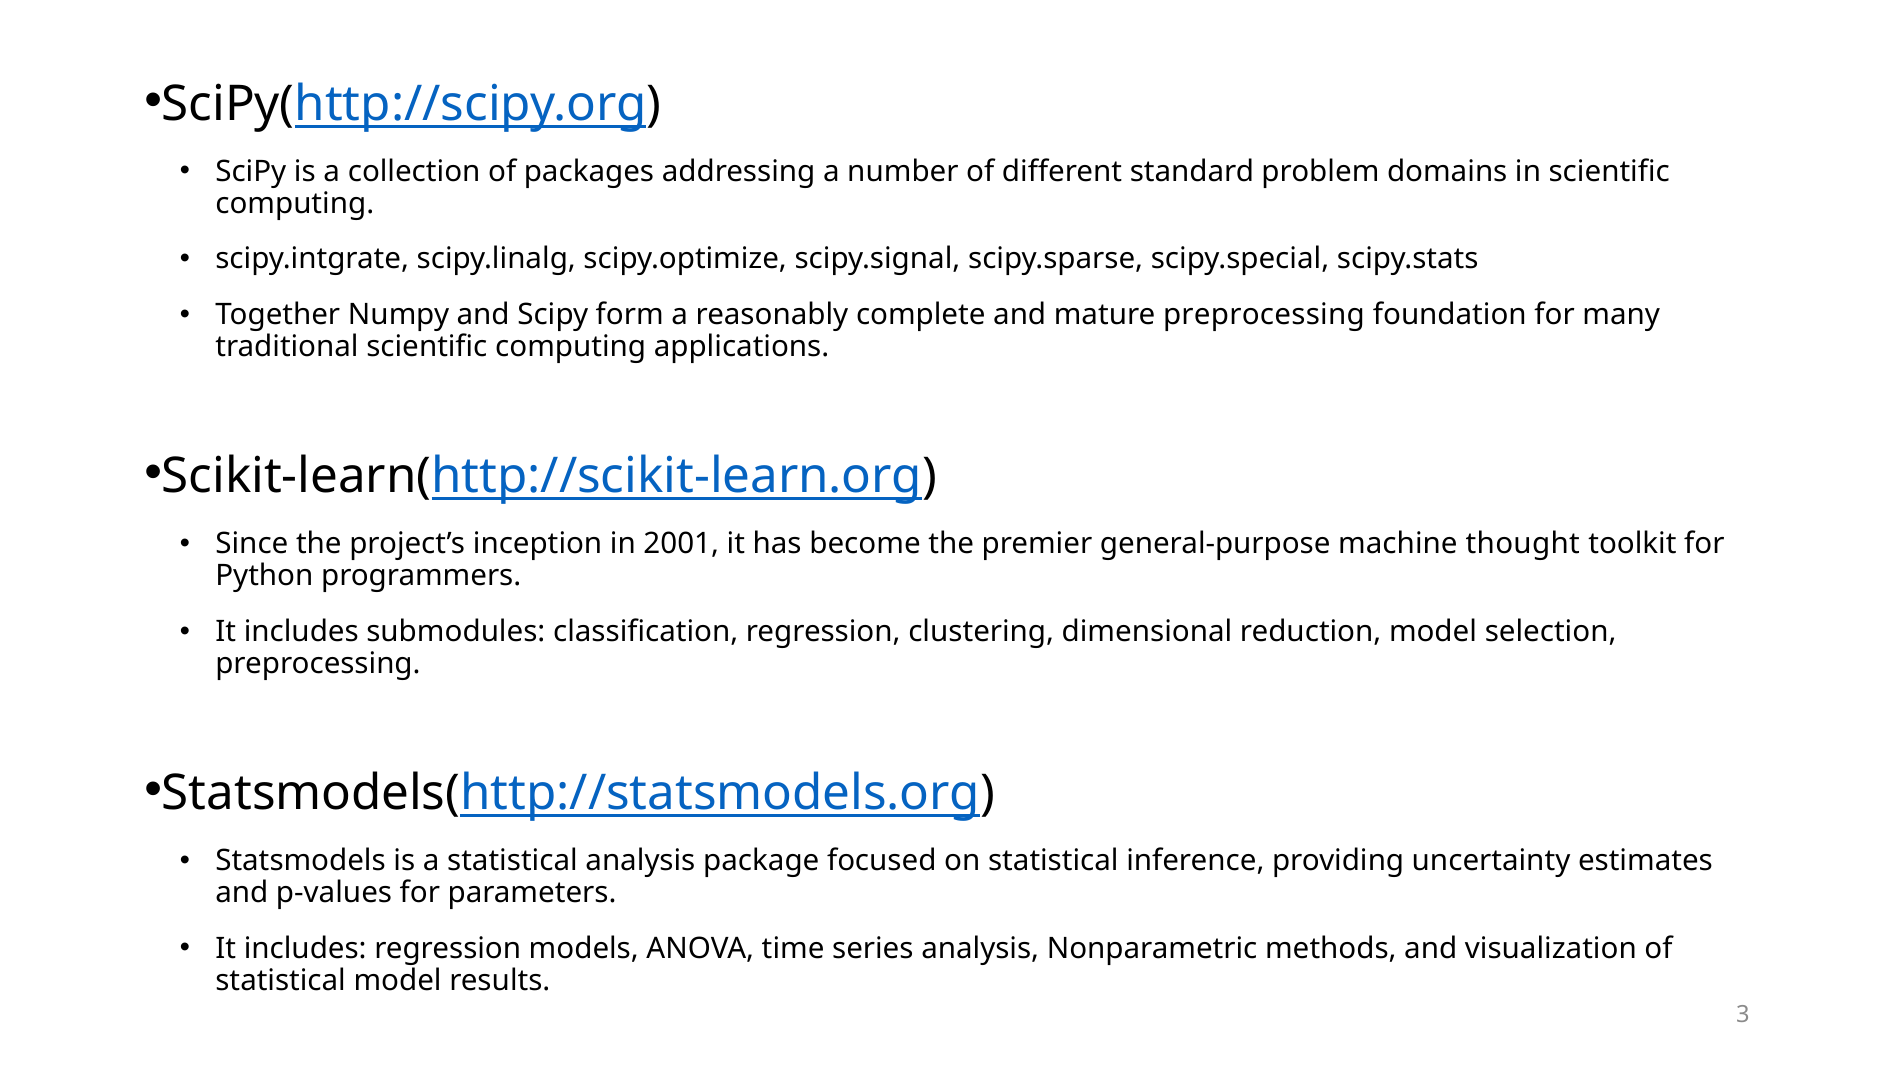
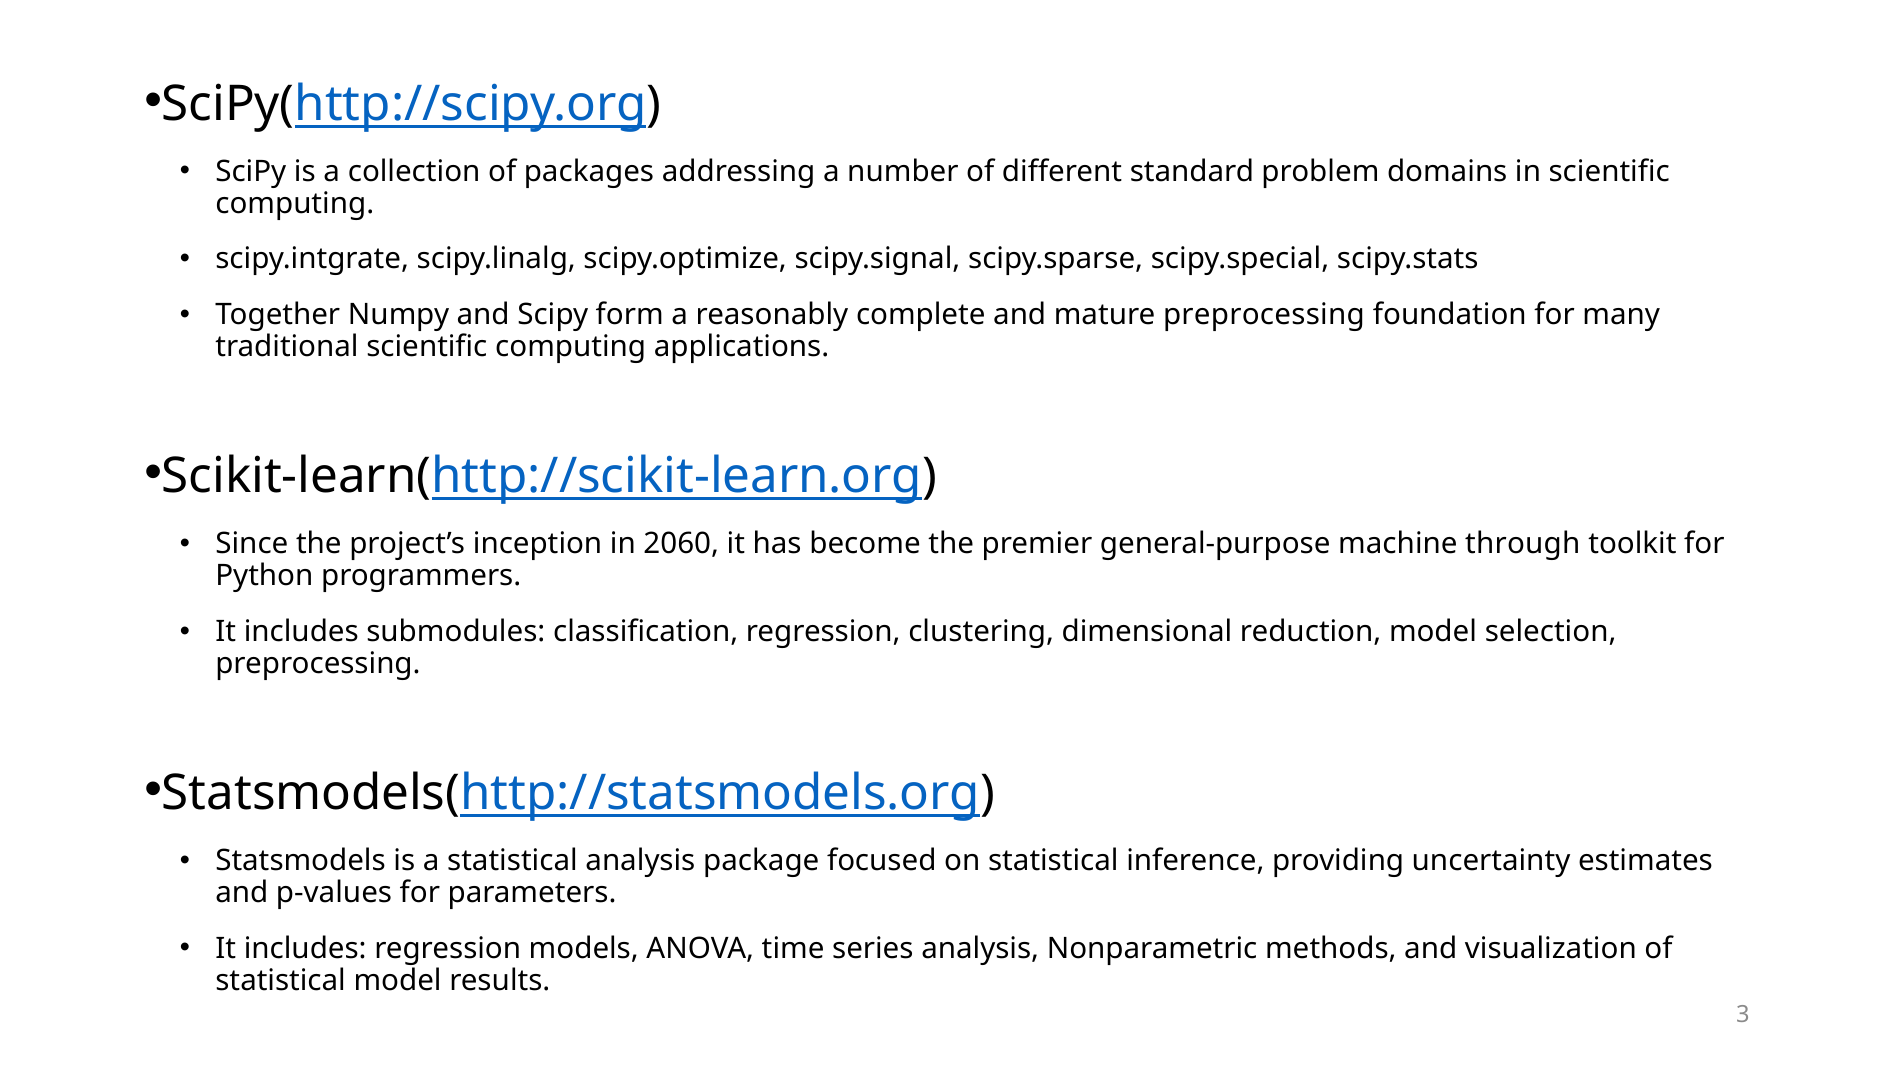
2001: 2001 -> 2060
thought: thought -> through
